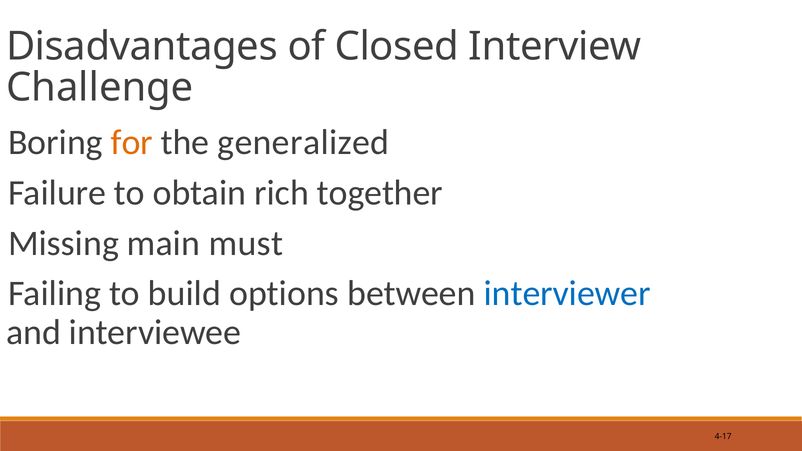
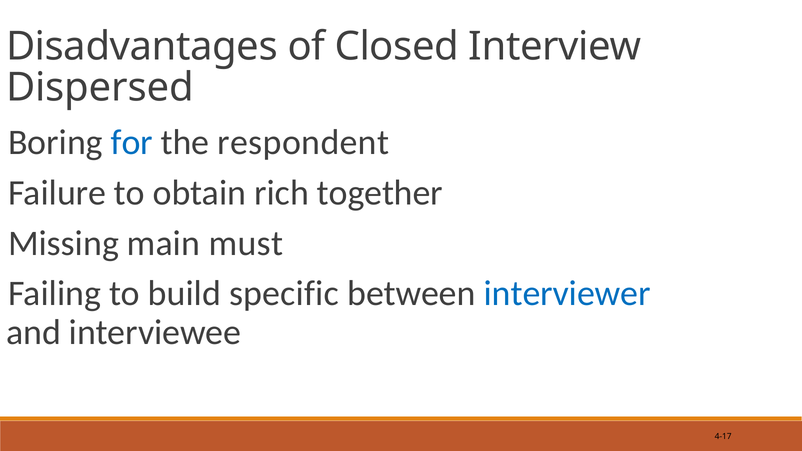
Challenge: Challenge -> Dispersed
for colour: orange -> blue
generalized: generalized -> respondent
options: options -> specific
